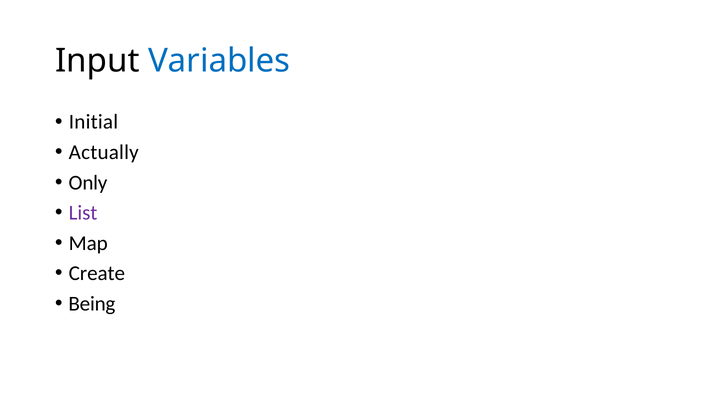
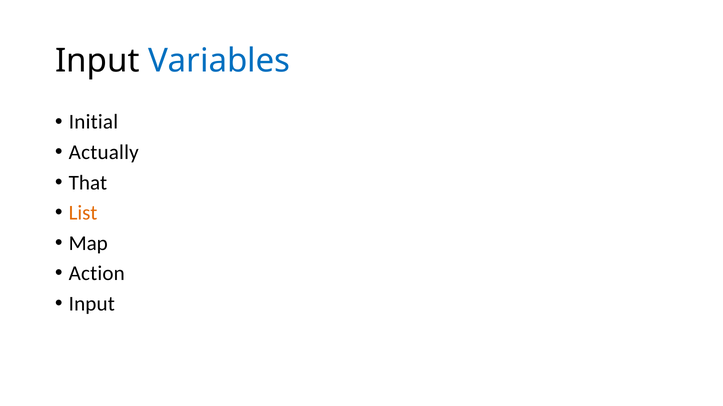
Only: Only -> That
List colour: purple -> orange
Create: Create -> Action
Being at (92, 304): Being -> Input
